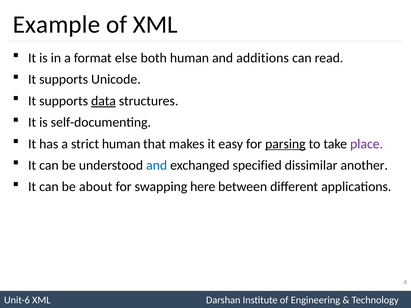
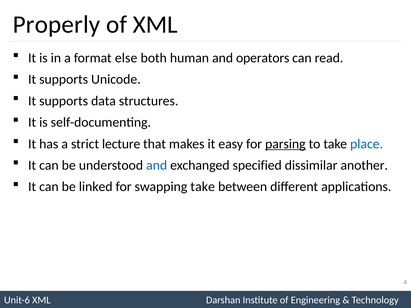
Example: Example -> Properly
additions: additions -> operators
data underline: present -> none
strict human: human -> lecture
place colour: purple -> blue
about: about -> linked
swapping here: here -> take
